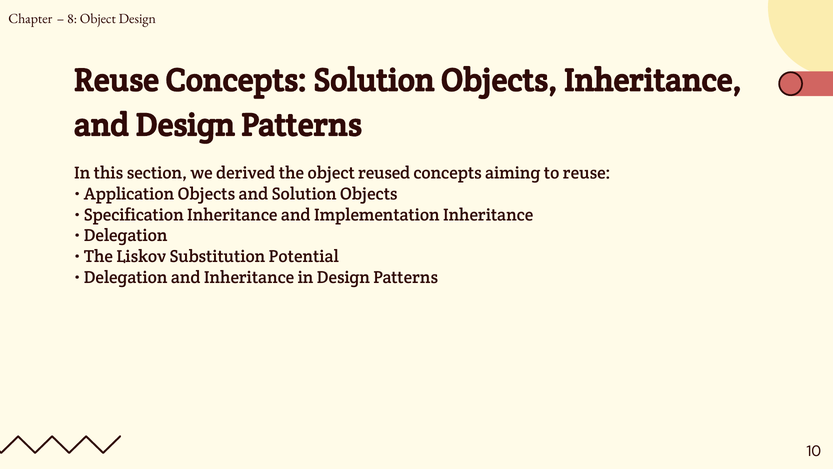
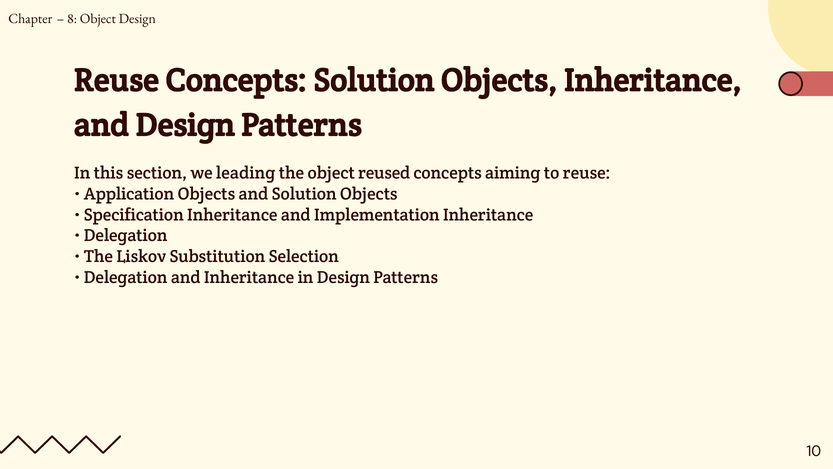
derived: derived -> leading
Potential: Potential -> Selection
